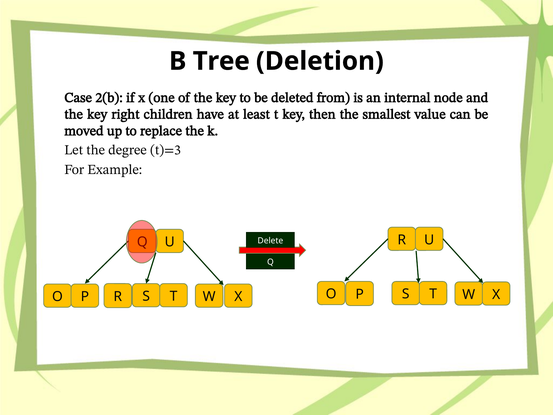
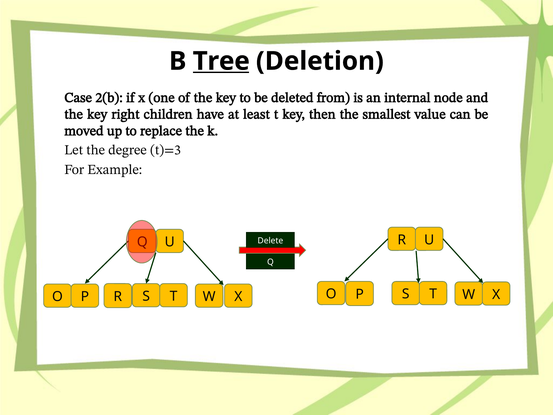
Tree underline: none -> present
